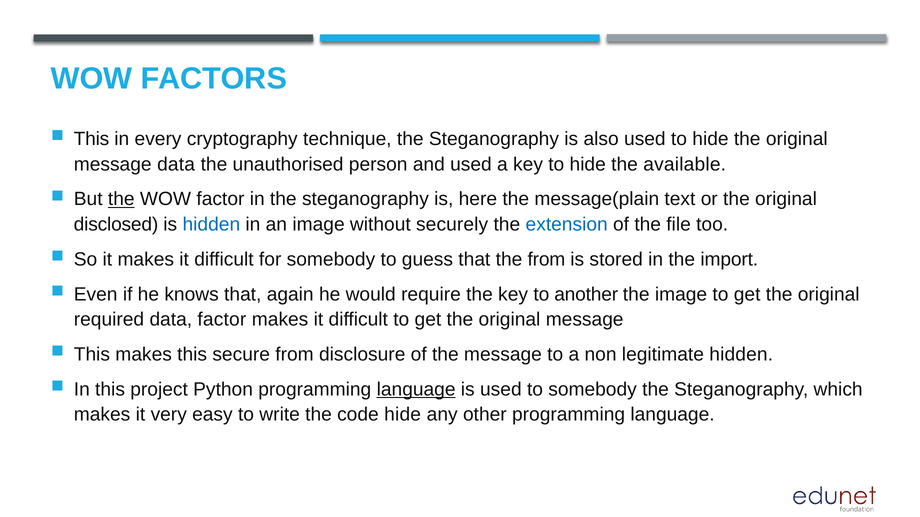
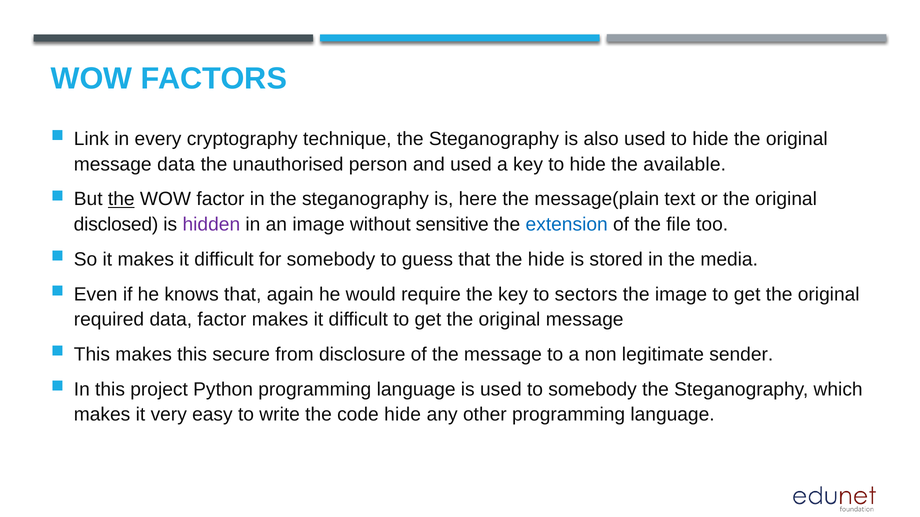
This at (92, 139): This -> Link
hidden at (211, 225) colour: blue -> purple
securely: securely -> sensitive
the from: from -> hide
import: import -> media
another: another -> sectors
legitimate hidden: hidden -> sender
language at (416, 390) underline: present -> none
